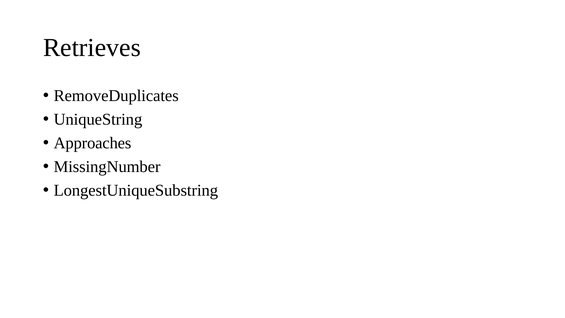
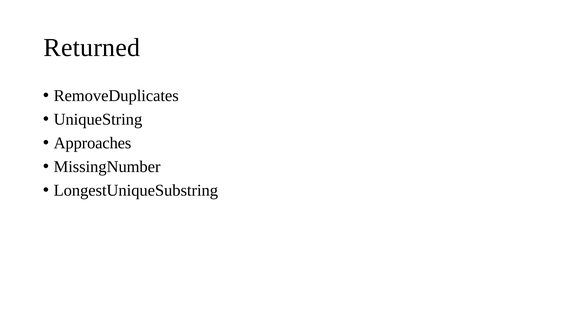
Retrieves: Retrieves -> Returned
